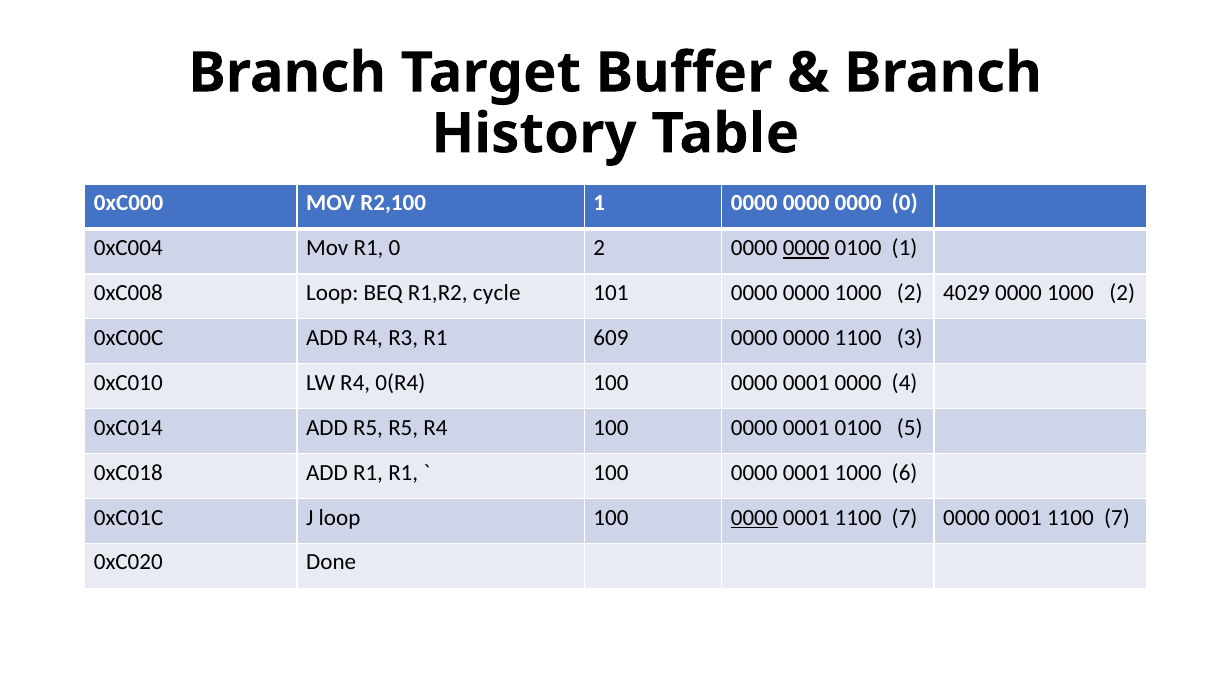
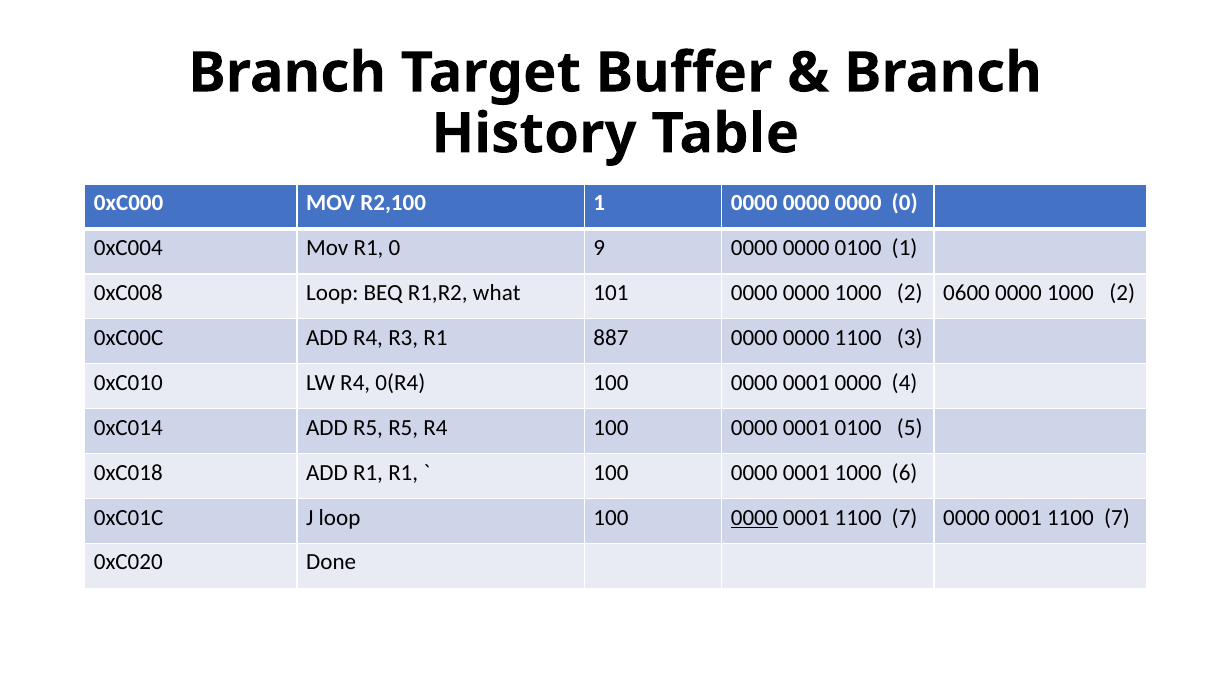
0 2: 2 -> 9
0000 at (806, 248) underline: present -> none
cycle: cycle -> what
4029: 4029 -> 0600
609: 609 -> 887
